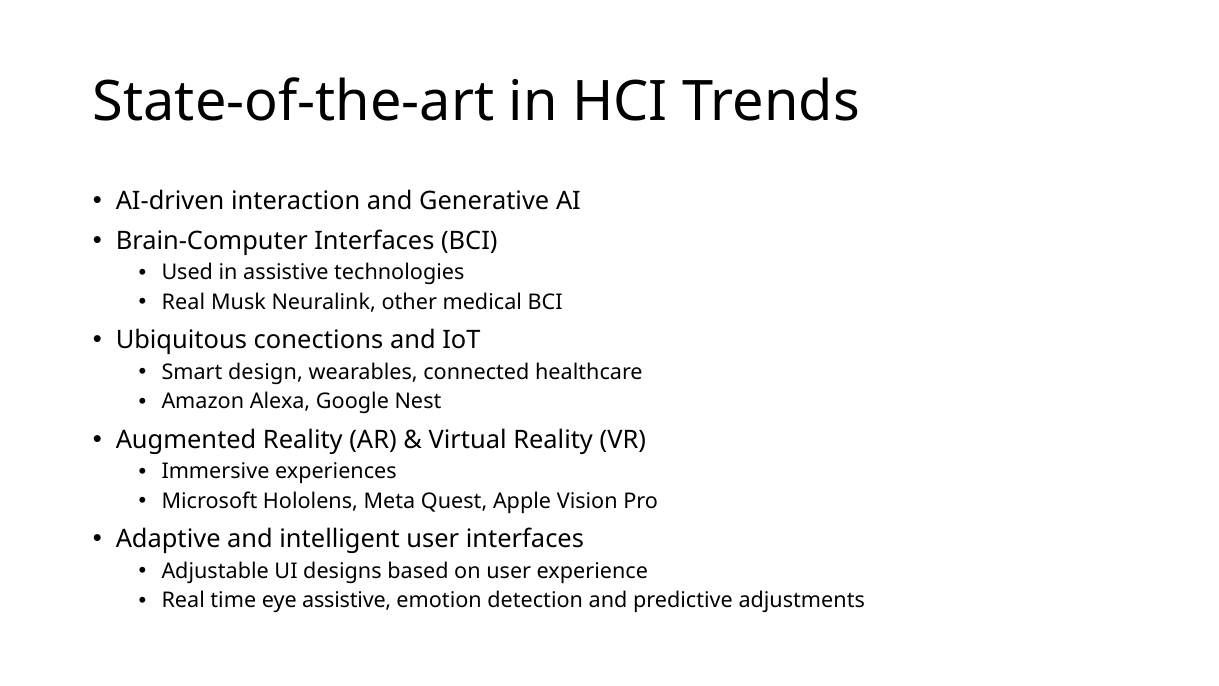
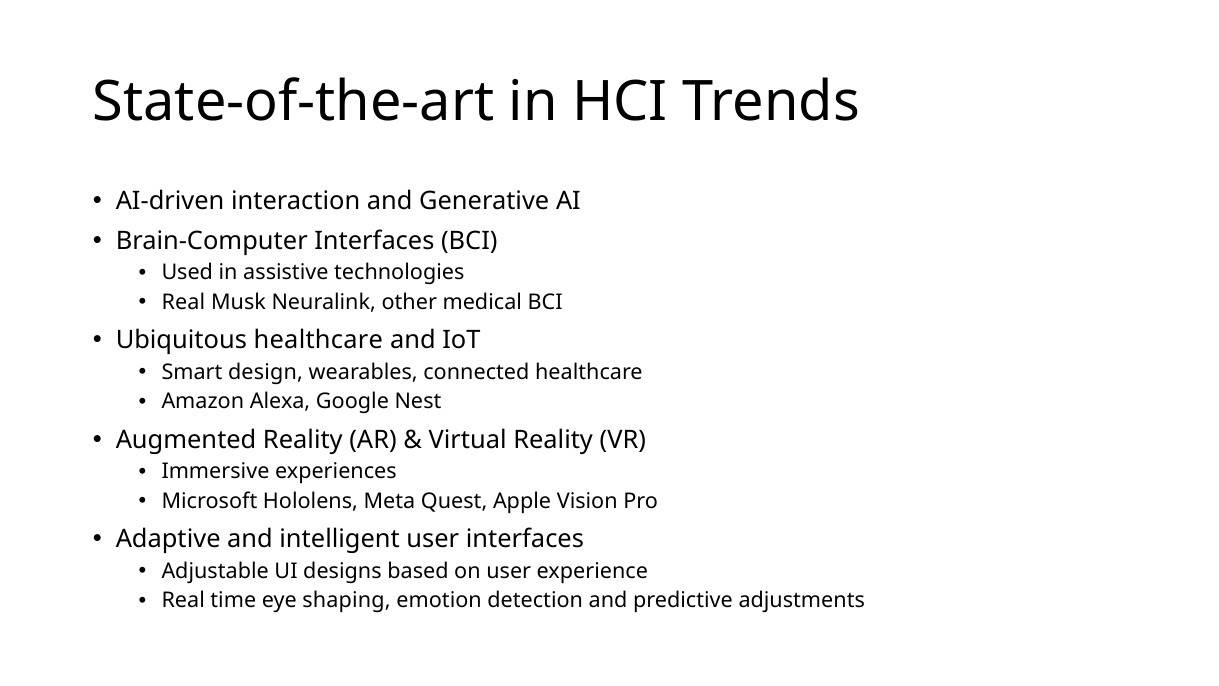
Ubiquitous conections: conections -> healthcare
eye assistive: assistive -> shaping
